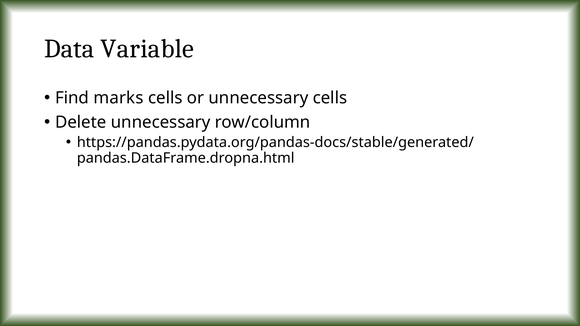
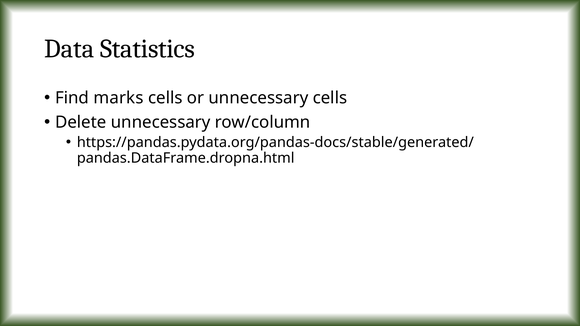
Variable: Variable -> Statistics
